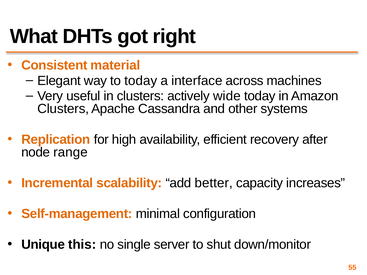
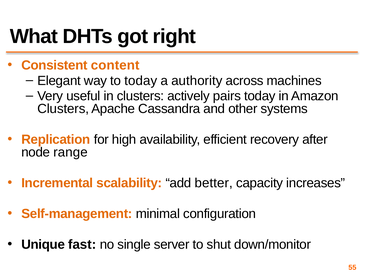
material: material -> content
interface: interface -> authority
wide: wide -> pairs
this: this -> fast
